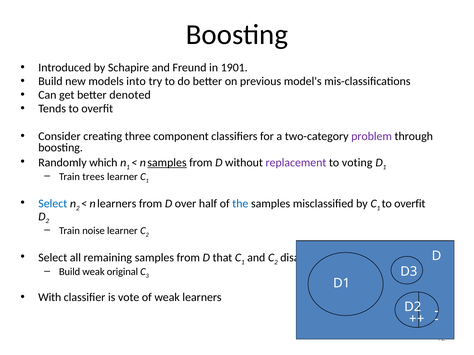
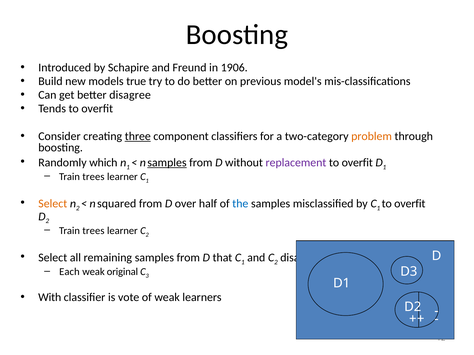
1901: 1901 -> 1906
into: into -> true
better denoted: denoted -> disagree
three underline: none -> present
problem colour: purple -> orange
voting at (357, 163): voting -> overfit
Select at (53, 204) colour: blue -> orange
n learners: learners -> squared
noise at (94, 231): noise -> trees
Build at (70, 272): Build -> Each
